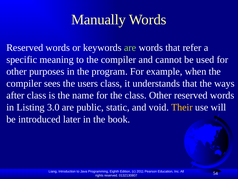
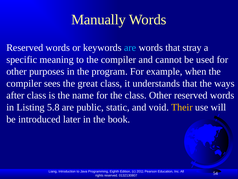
are at (130, 48) colour: light green -> light blue
refer: refer -> stray
users: users -> great
3.0: 3.0 -> 5.8
